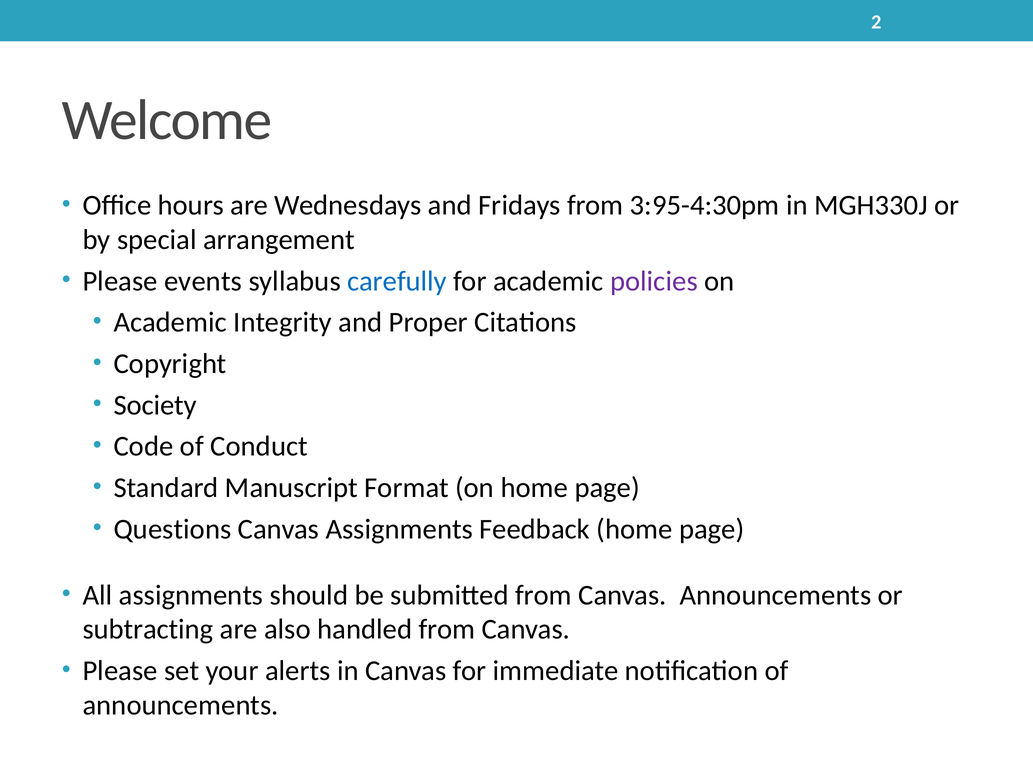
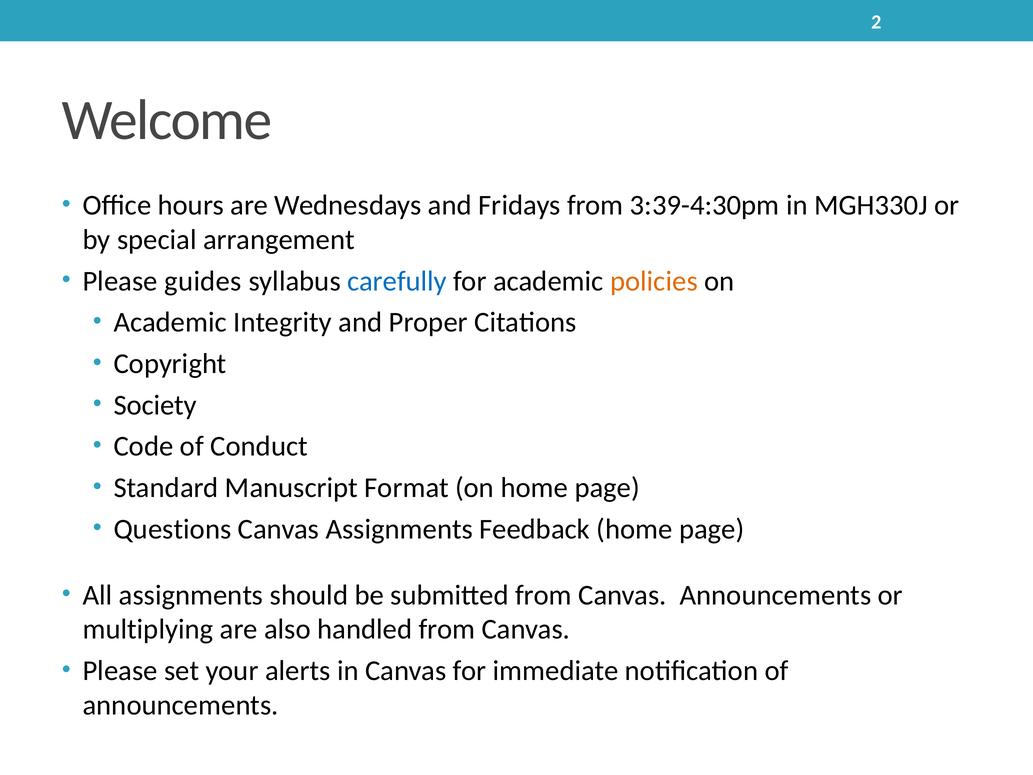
3:95-4:30pm: 3:95-4:30pm -> 3:39-4:30pm
events: events -> guides
policies colour: purple -> orange
subtracting: subtracting -> multiplying
